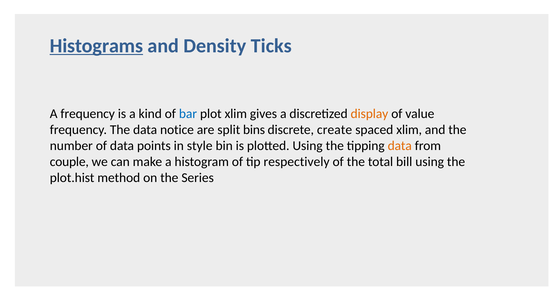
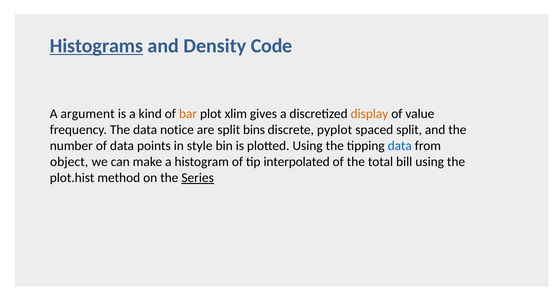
Ticks: Ticks -> Code
A frequency: frequency -> argument
bar colour: blue -> orange
create: create -> pyplot
spaced xlim: xlim -> split
data at (400, 146) colour: orange -> blue
couple: couple -> object
respectively: respectively -> interpolated
Series underline: none -> present
